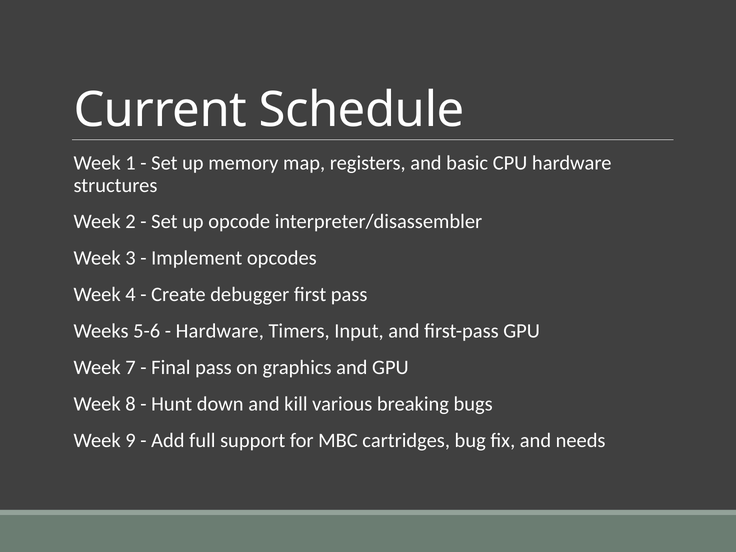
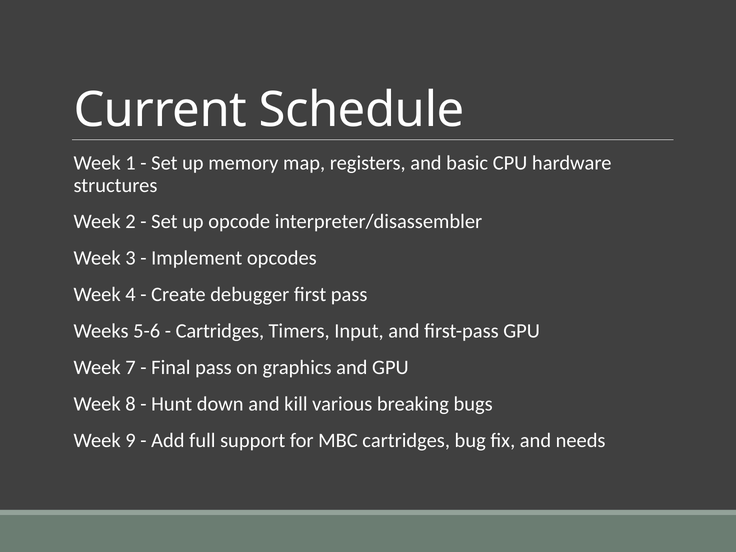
Hardware at (220, 331): Hardware -> Cartridges
